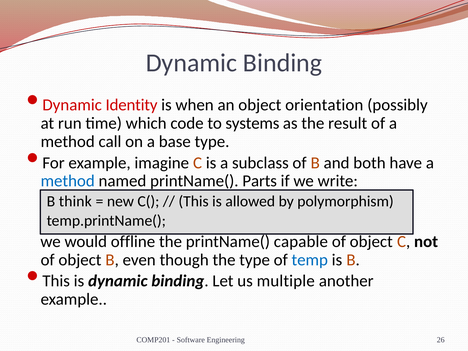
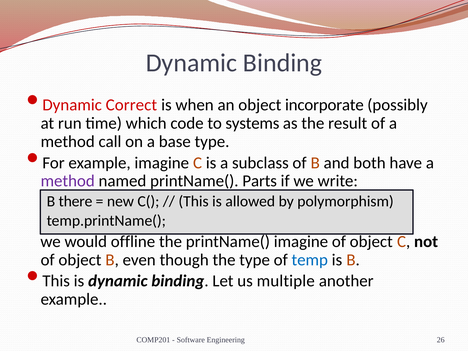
Identity: Identity -> Correct
orientation: orientation -> incorporate
method at (68, 181) colour: blue -> purple
think: think -> there
printName( capable: capable -> imagine
